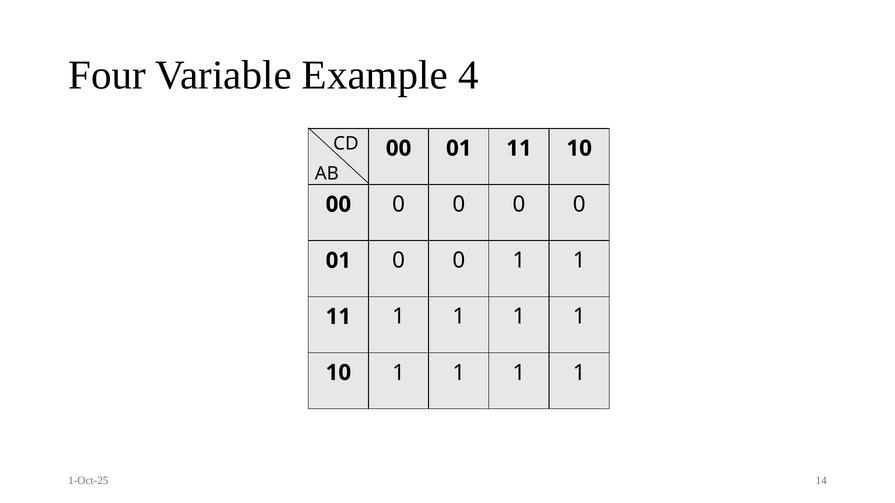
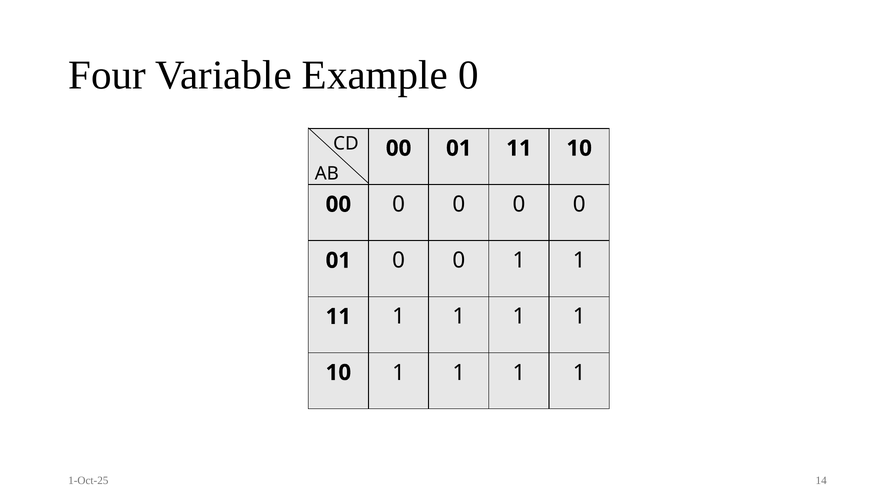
Example 4: 4 -> 0
